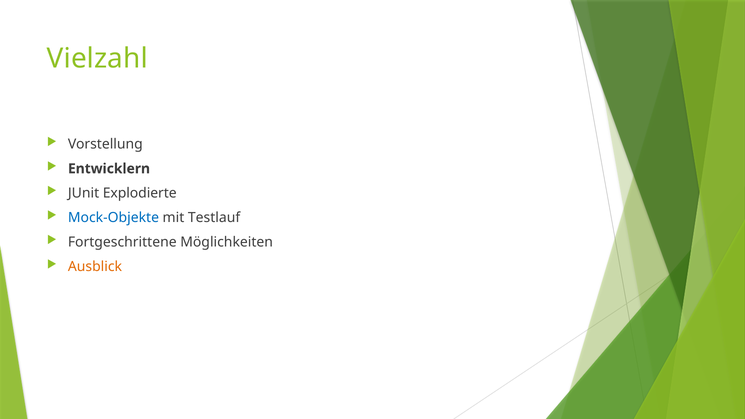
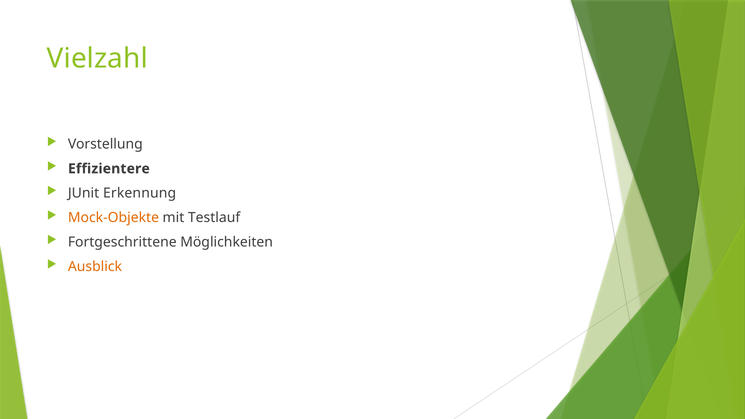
Entwicklern: Entwicklern -> Effizientere
Explodierte: Explodierte -> Erkennung
Mock-Objekte colour: blue -> orange
